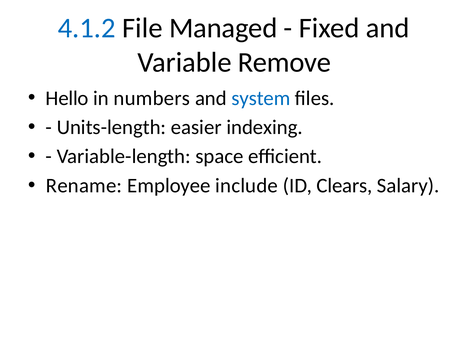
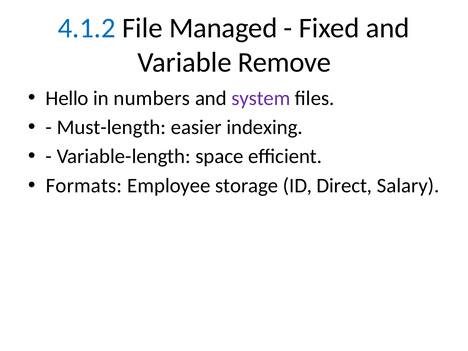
system colour: blue -> purple
Units-length: Units-length -> Must-length
Rename: Rename -> Formats
include: include -> storage
Clears: Clears -> Direct
